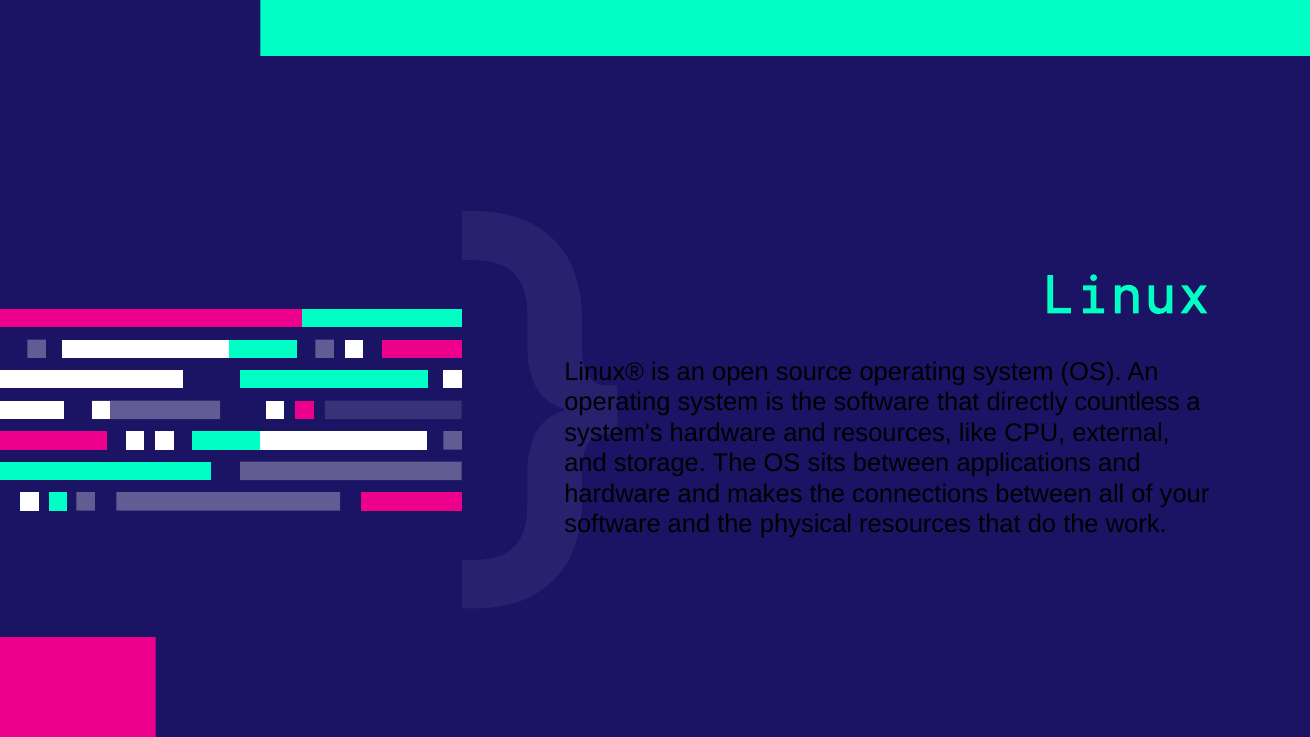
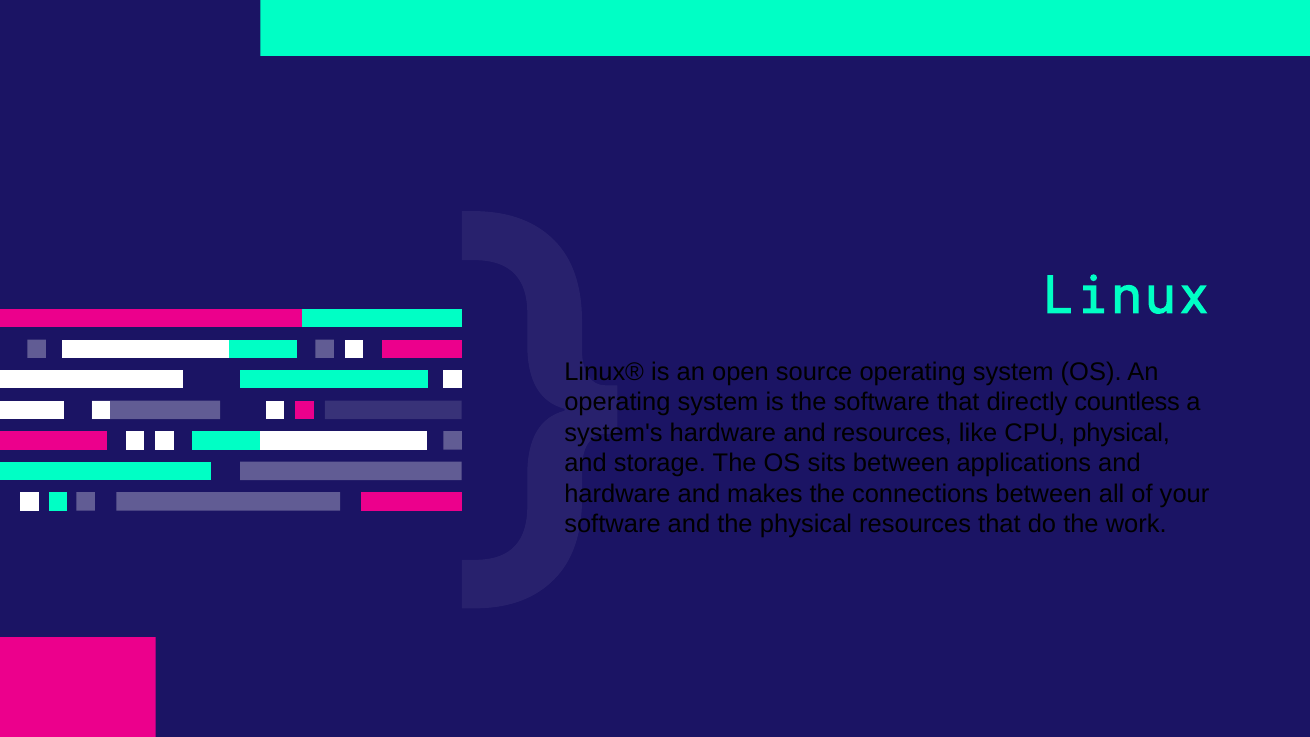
CPU external: external -> physical
